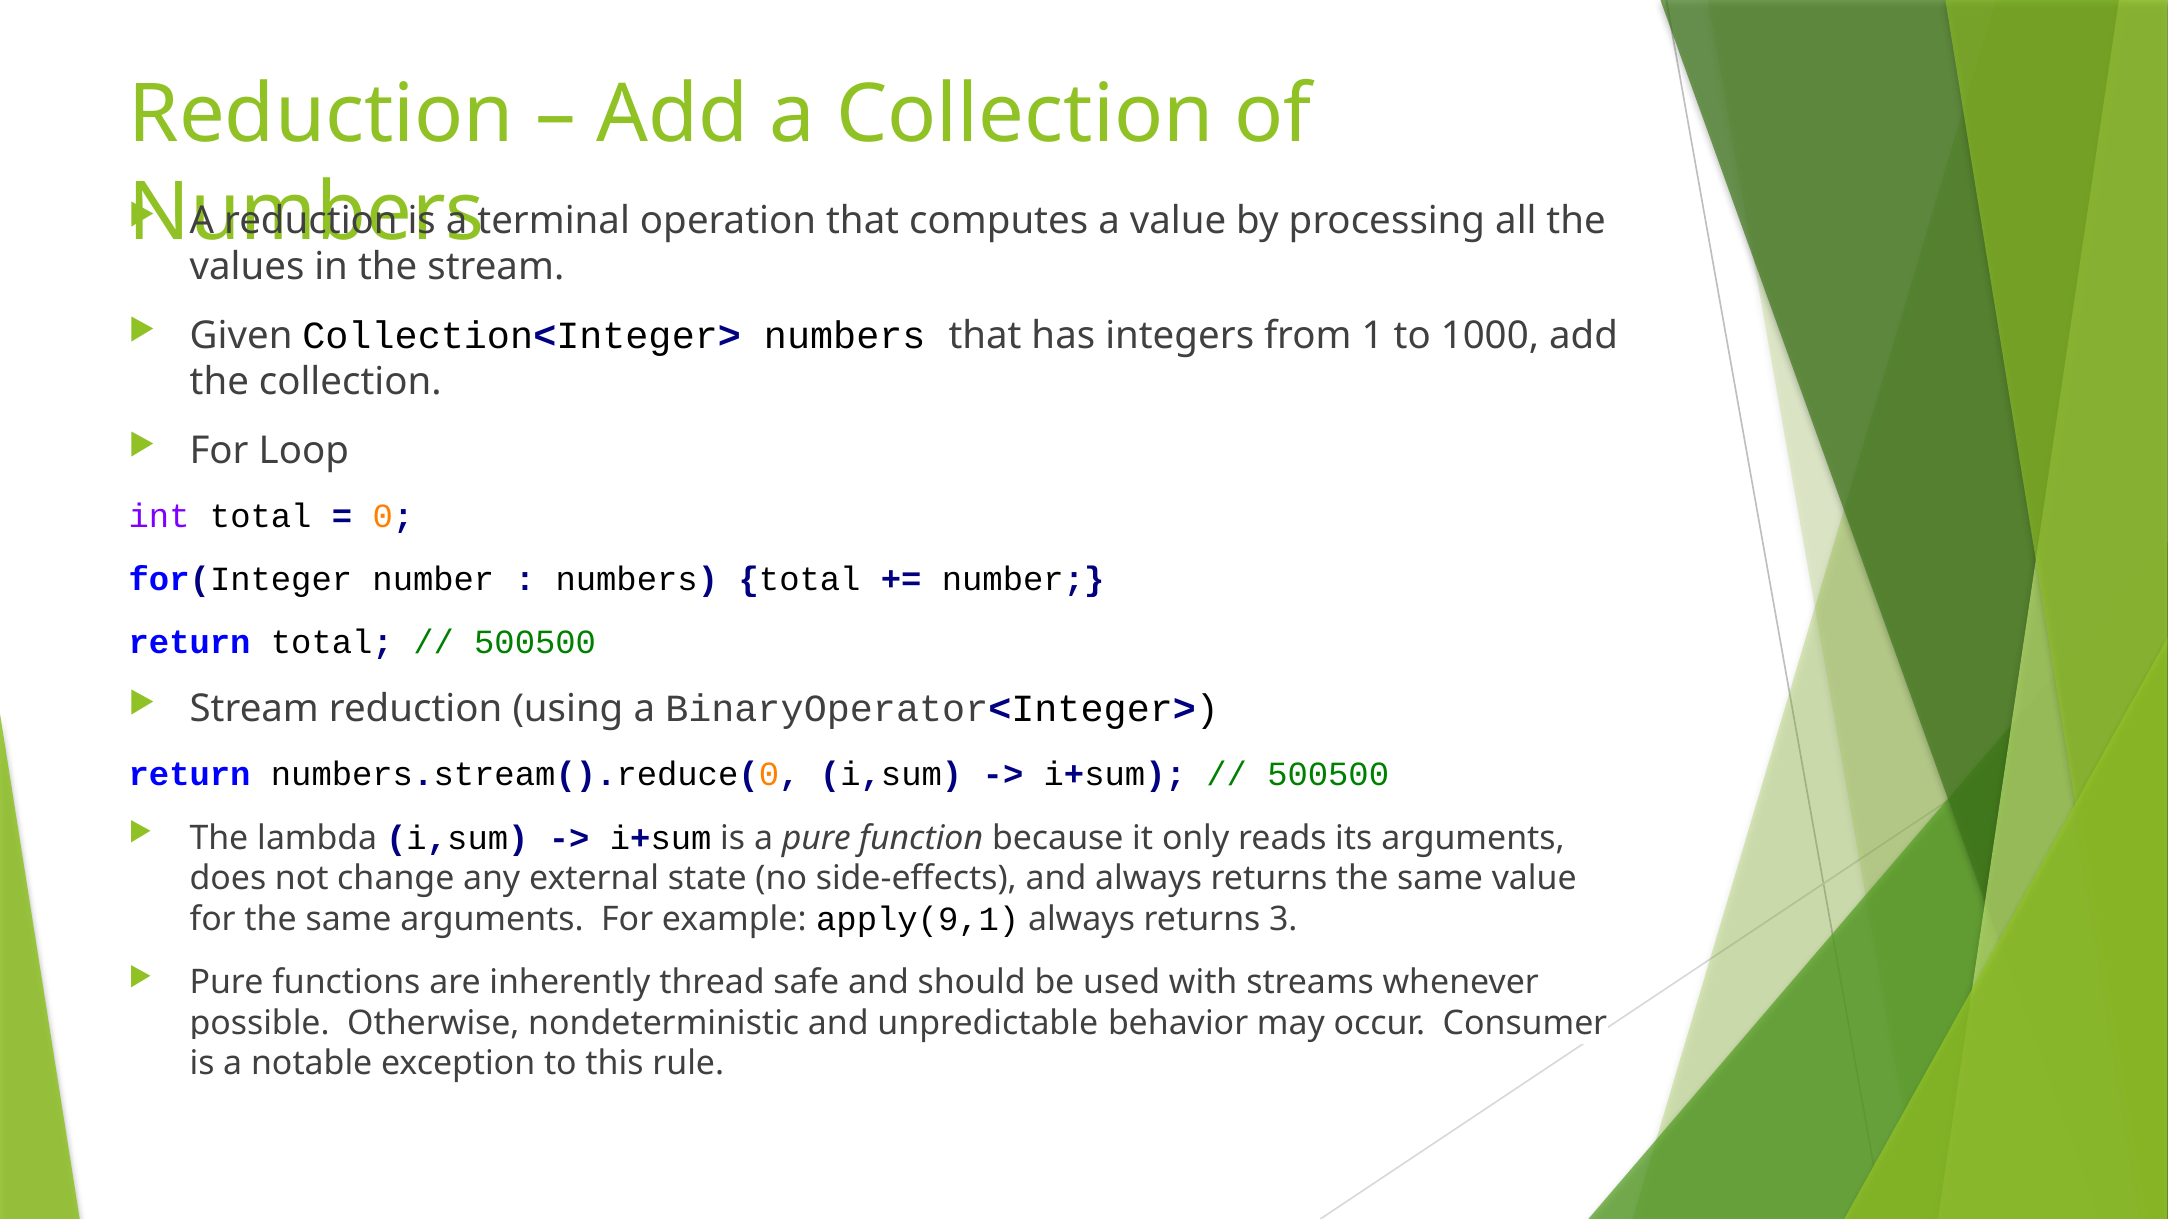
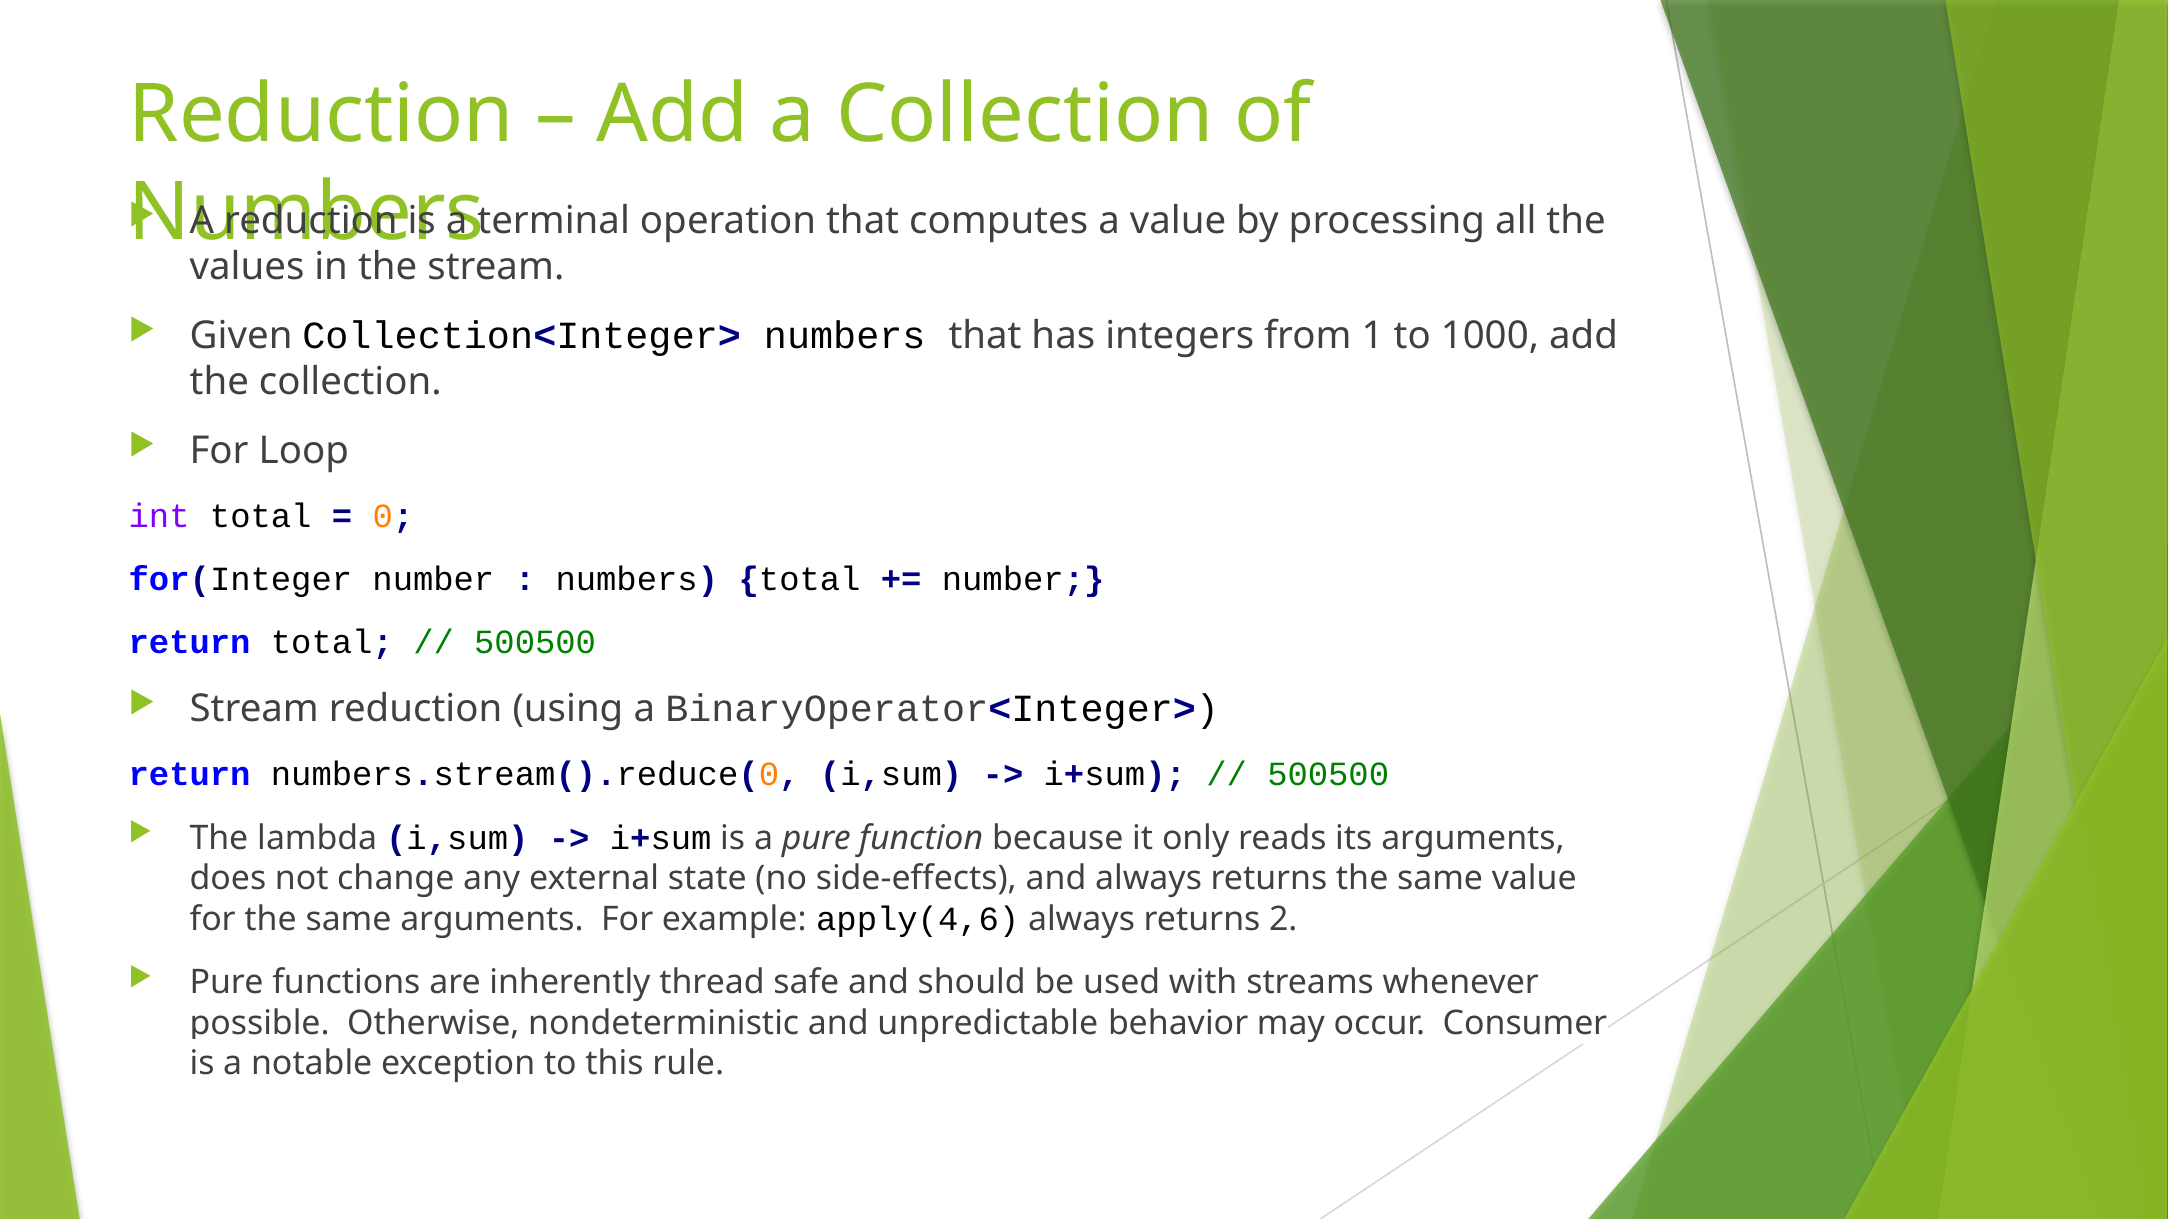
apply(9,1: apply(9,1 -> apply(4,6
3: 3 -> 2
